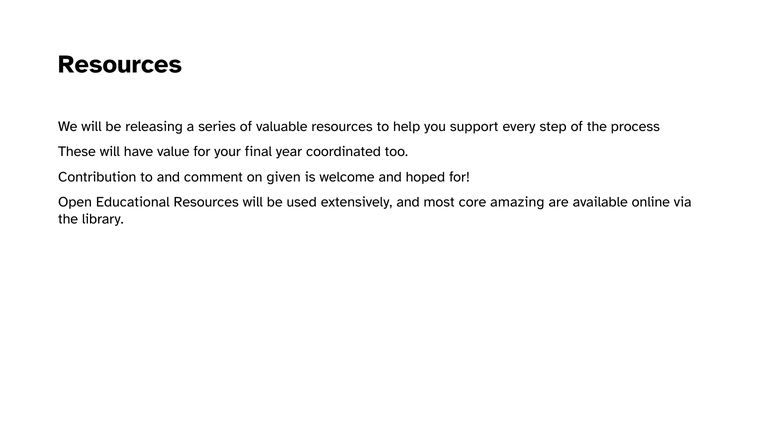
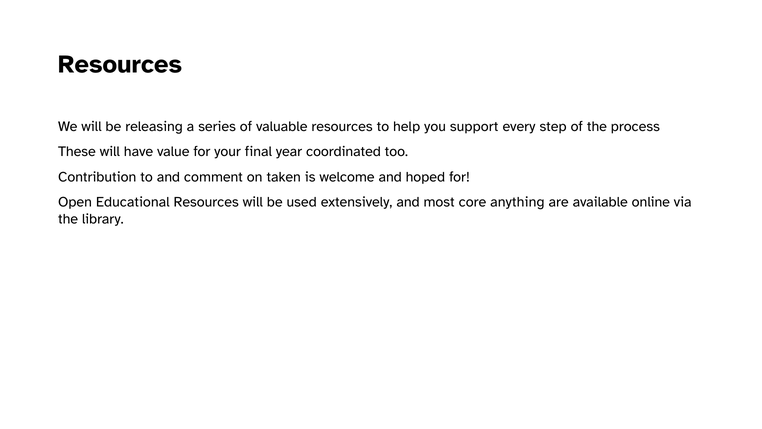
given: given -> taken
amazing: amazing -> anything
